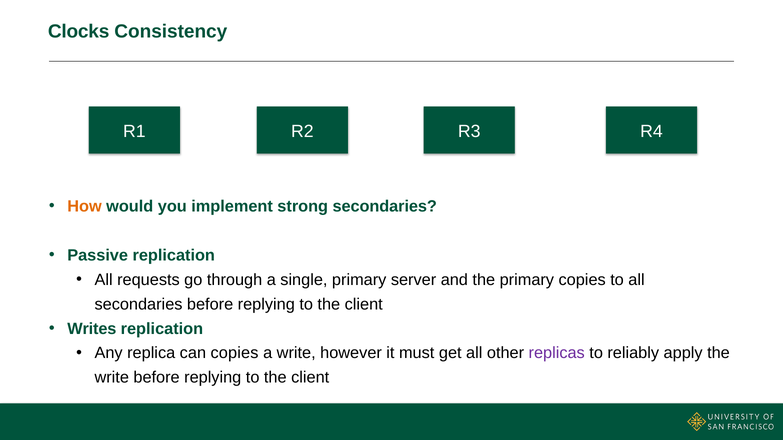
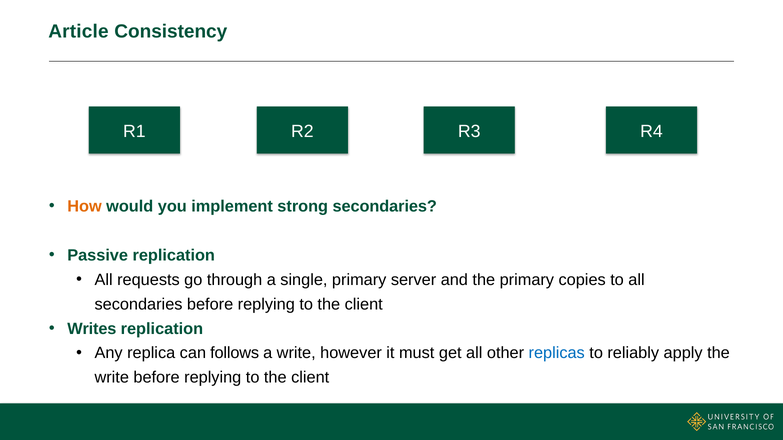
Clocks: Clocks -> Article
can copies: copies -> follows
replicas colour: purple -> blue
